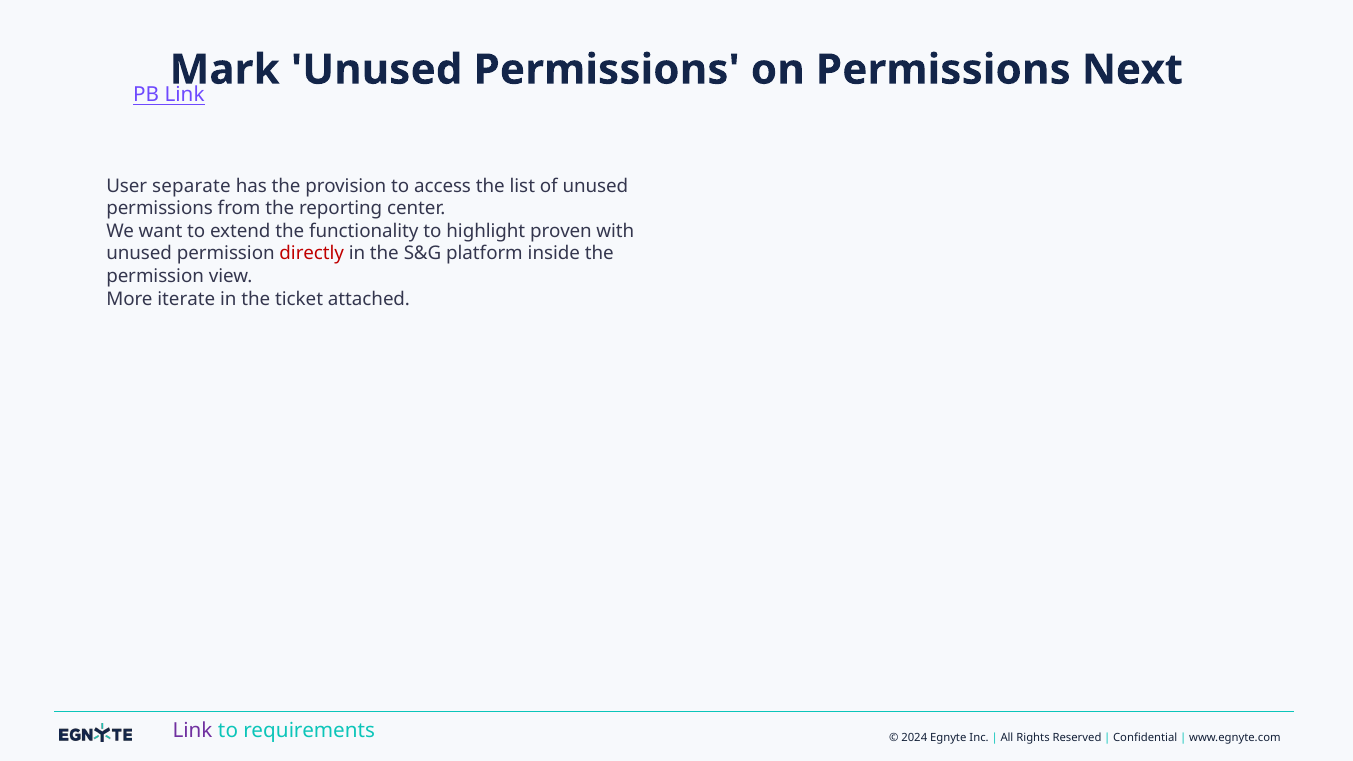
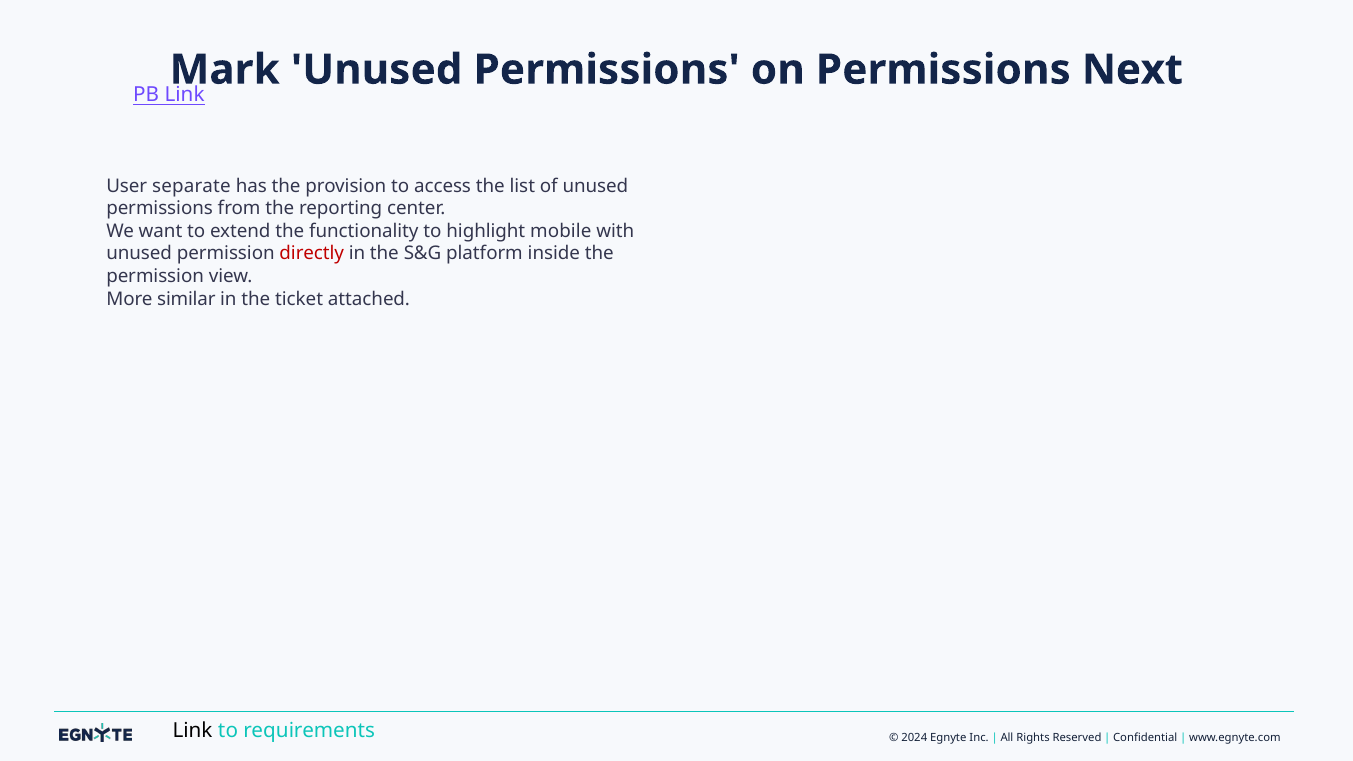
proven: proven -> mobile
iterate: iterate -> similar
Link at (193, 731) colour: purple -> black
